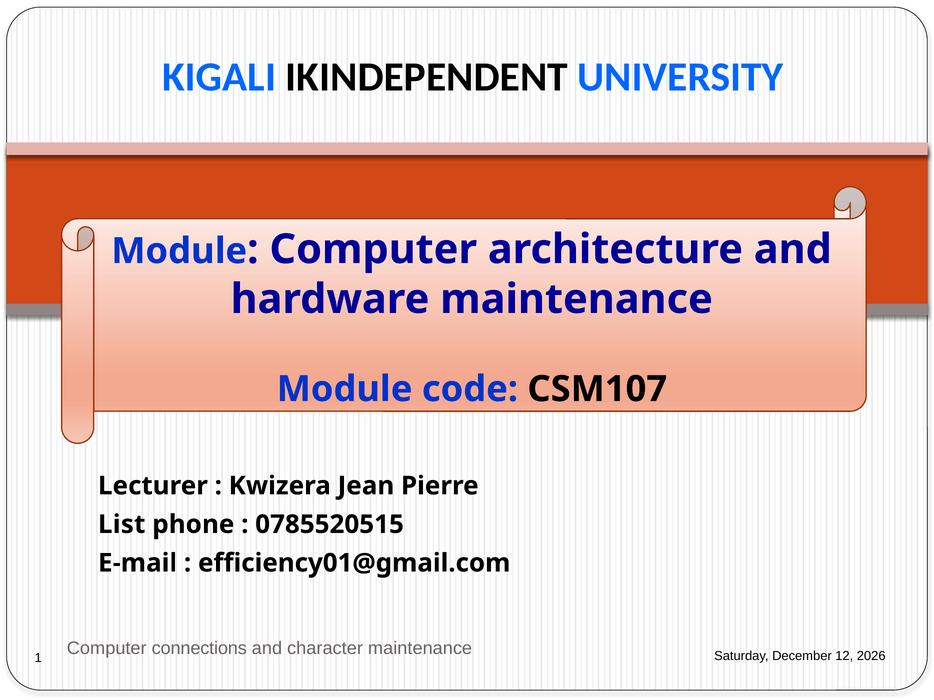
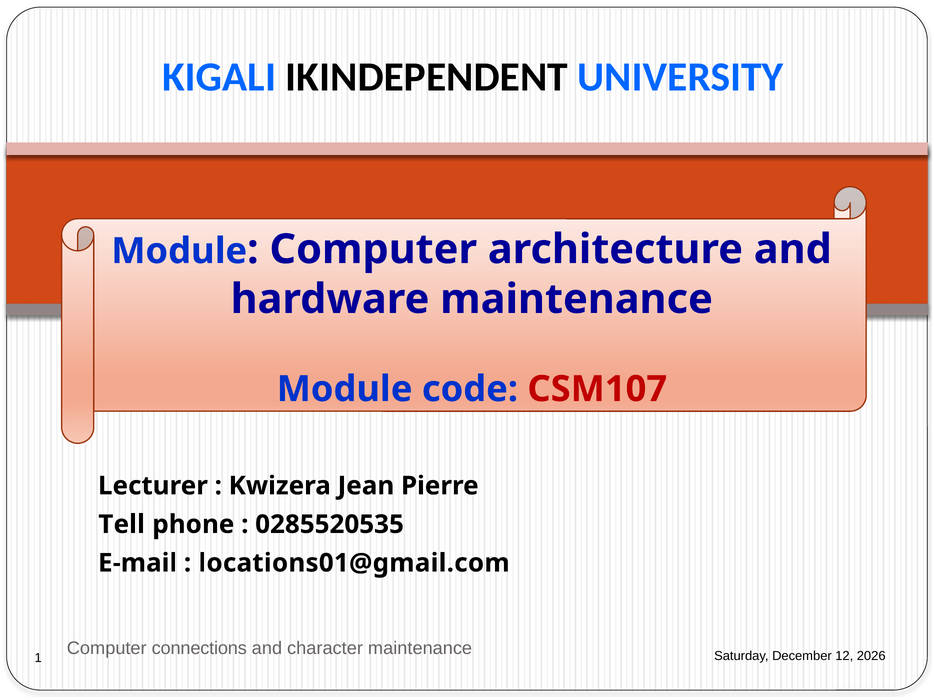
CSM107 colour: black -> red
List: List -> Tell
0785520515: 0785520515 -> 0285520535
efficiency01@gmail.com: efficiency01@gmail.com -> locations01@gmail.com
